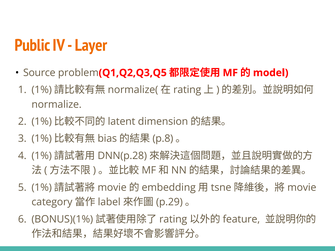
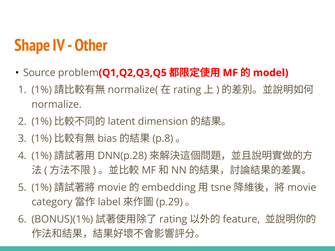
Public: Public -> Shape
Layer: Layer -> Other
